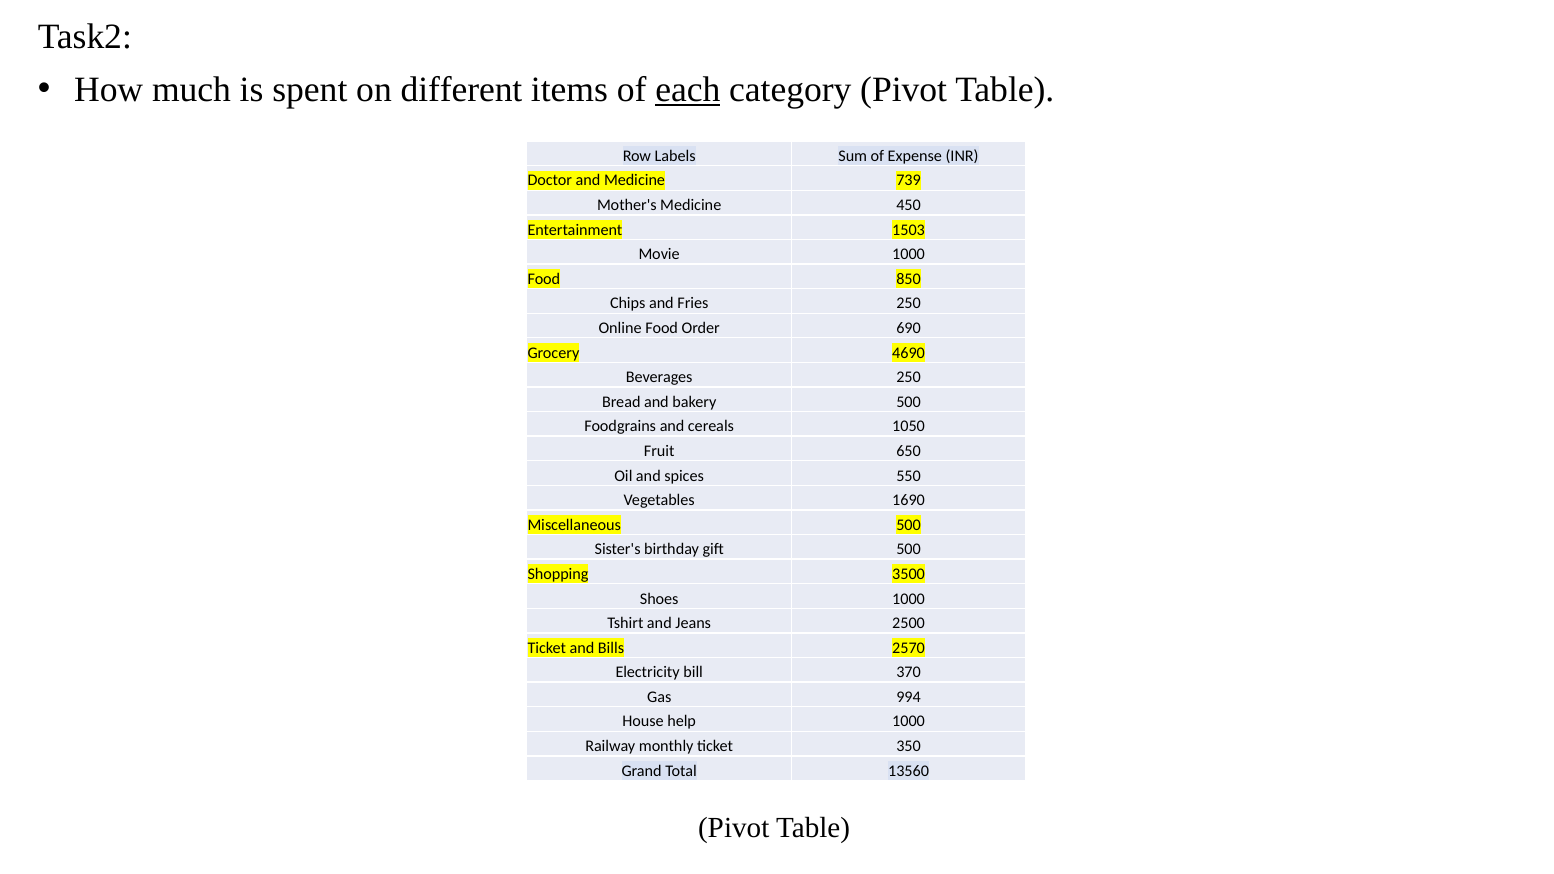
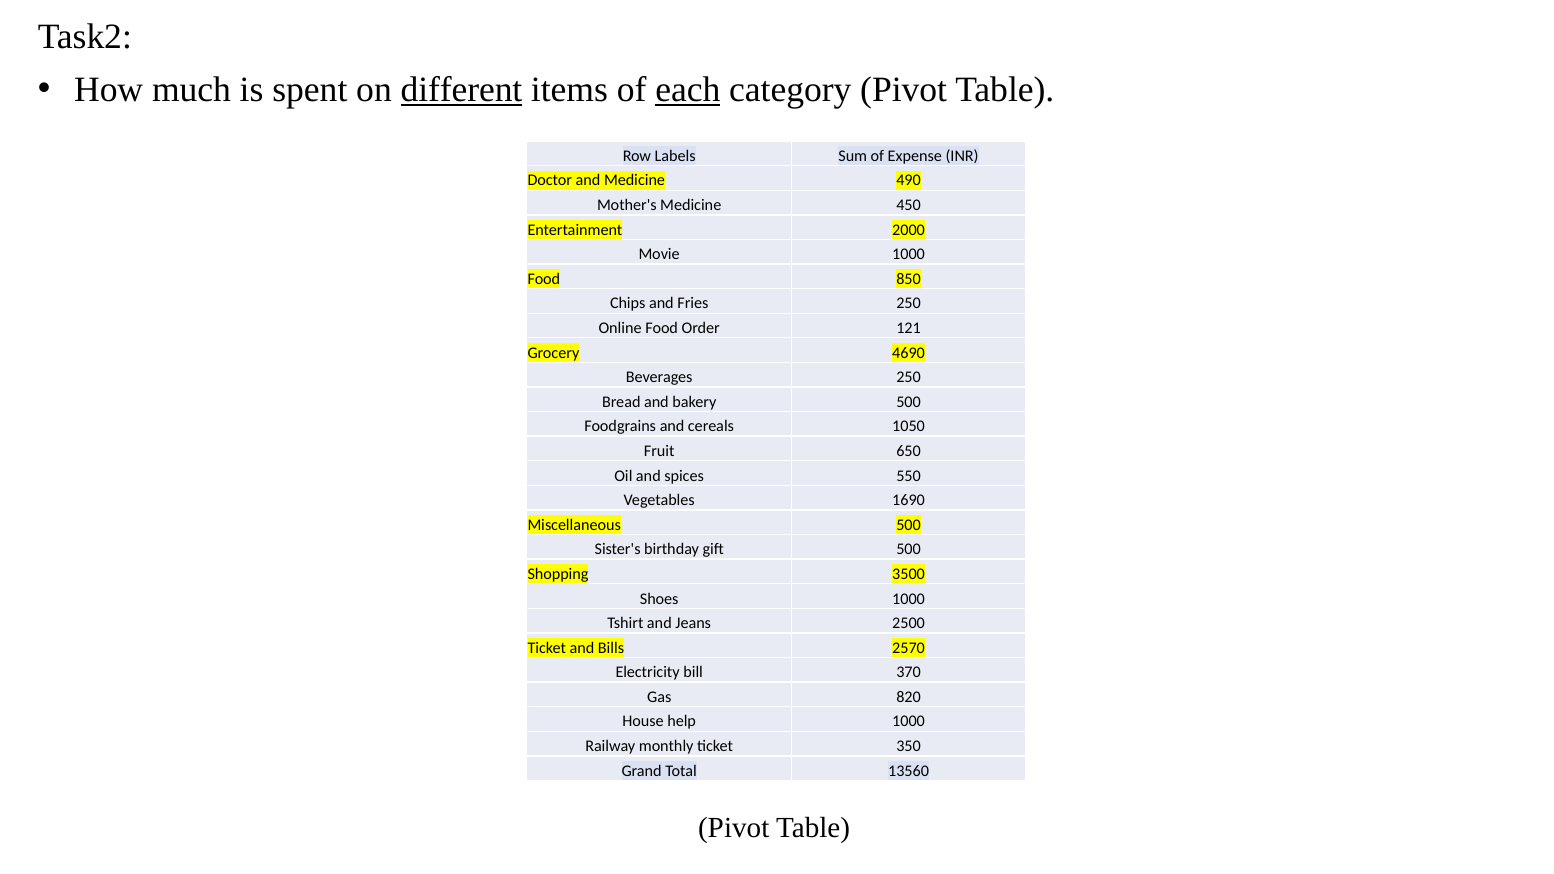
different underline: none -> present
739: 739 -> 490
1503: 1503 -> 2000
690: 690 -> 121
994: 994 -> 820
